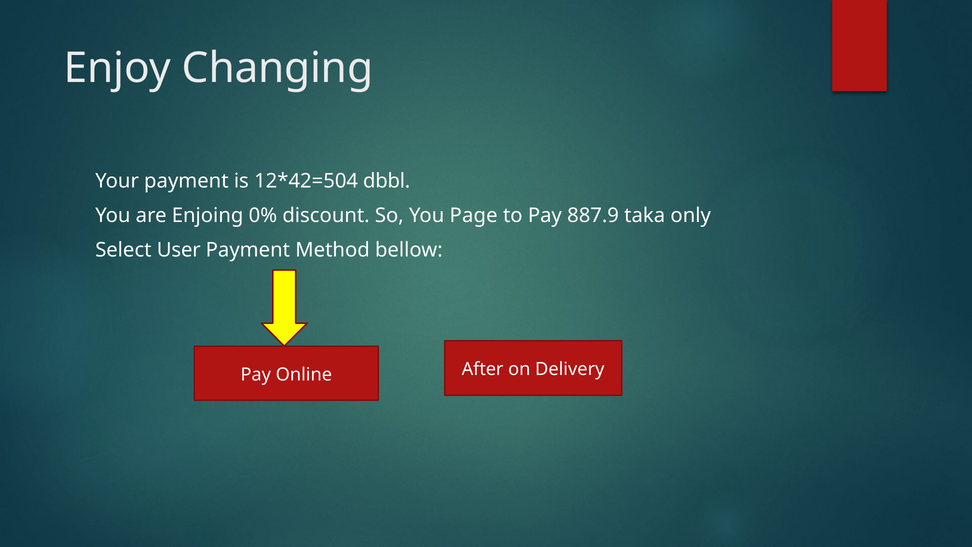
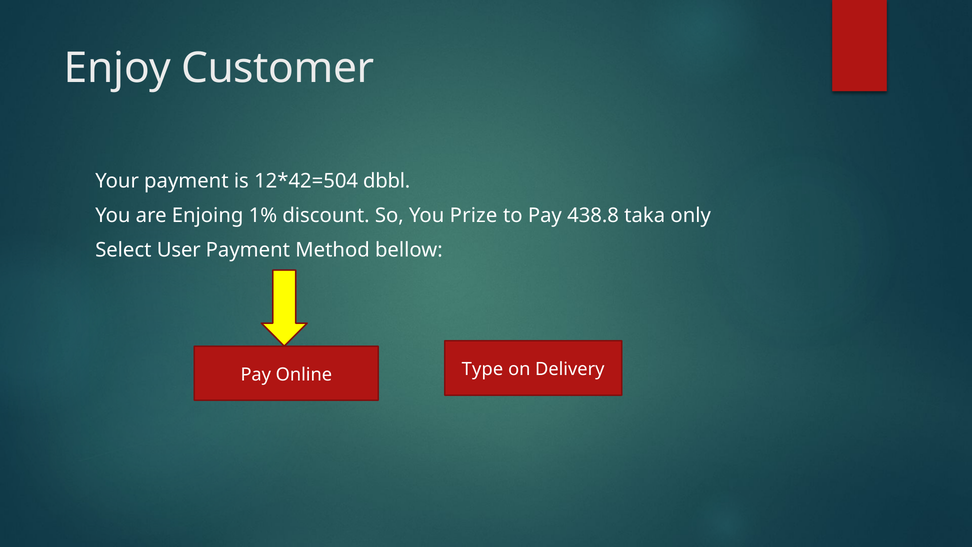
Changing: Changing -> Customer
0%: 0% -> 1%
Page: Page -> Prize
887.9: 887.9 -> 438.8
After: After -> Type
